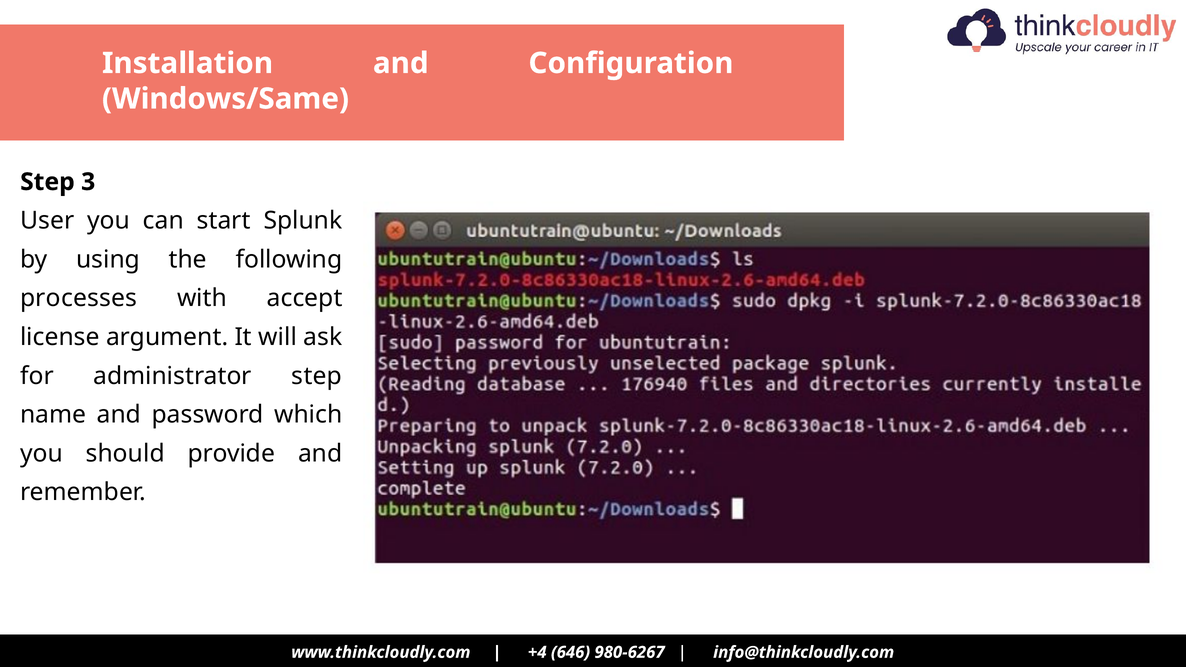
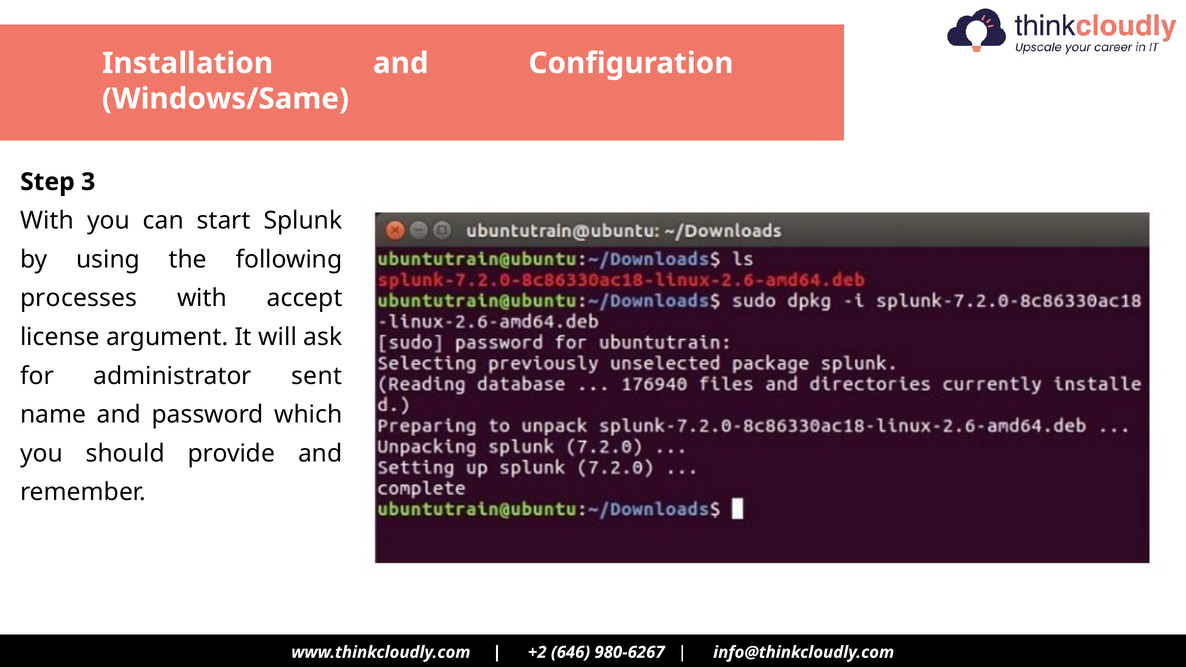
User at (47, 221): User -> With
administrator step: step -> sent
+4: +4 -> +2
